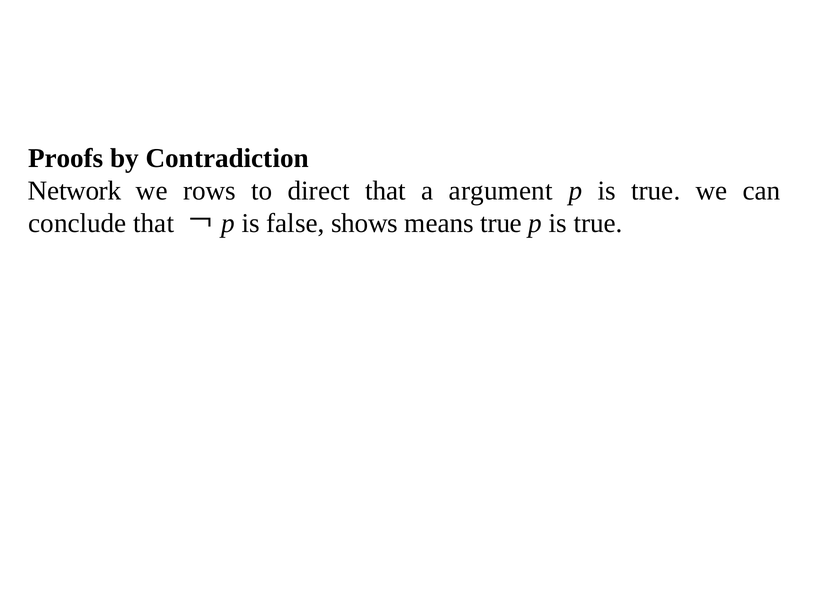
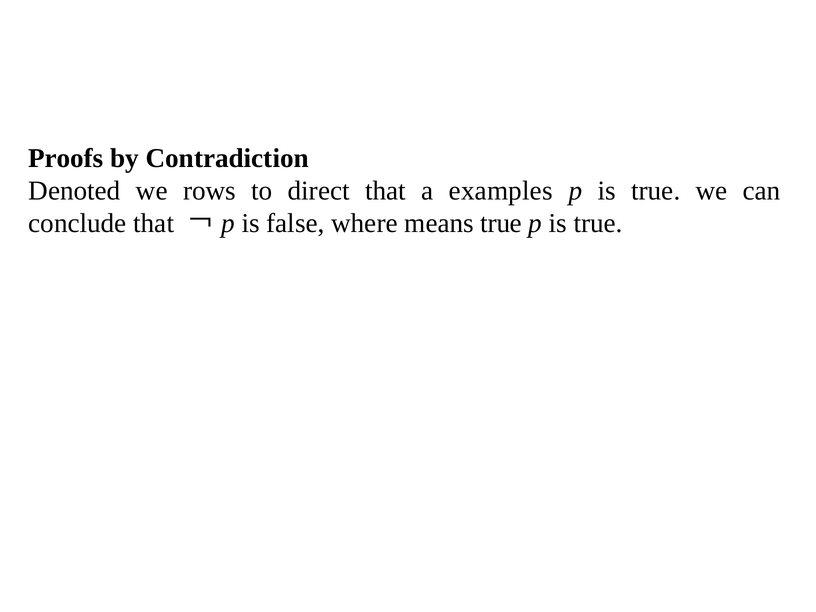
Network: Network -> Denoted
argument: argument -> examples
shows: shows -> where
